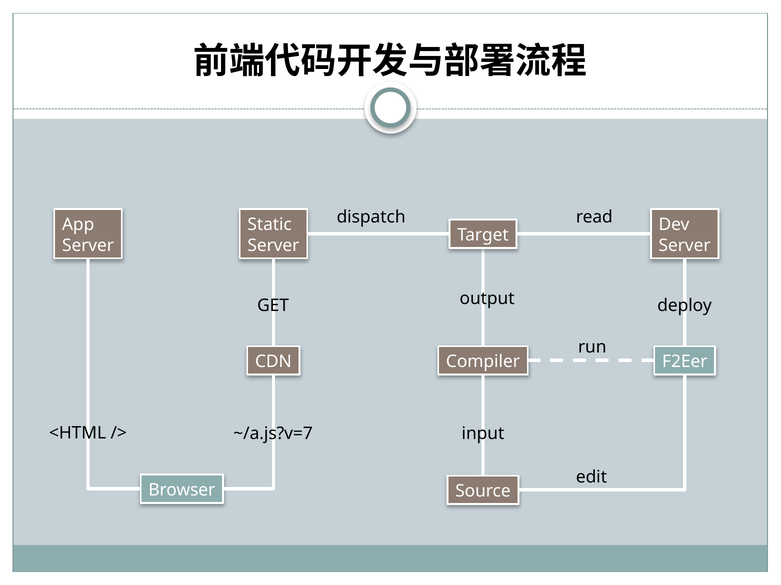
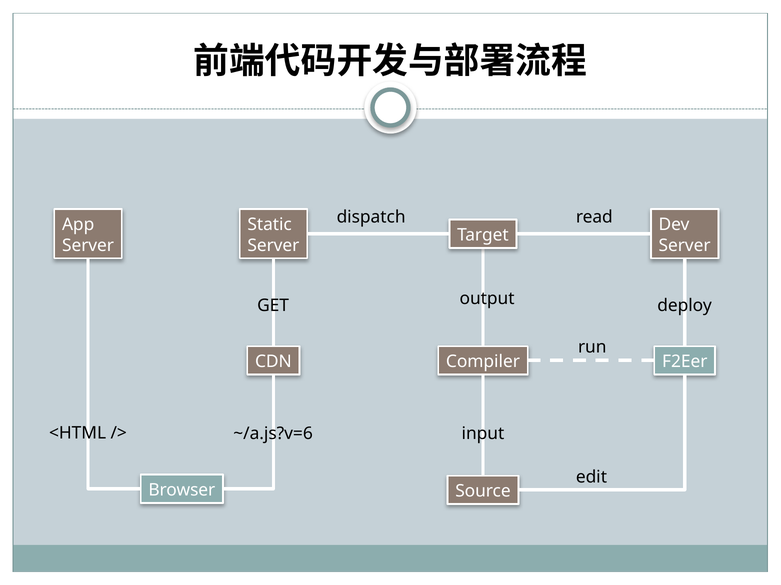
~/a.js?v=7: ~/a.js?v=7 -> ~/a.js?v=6
